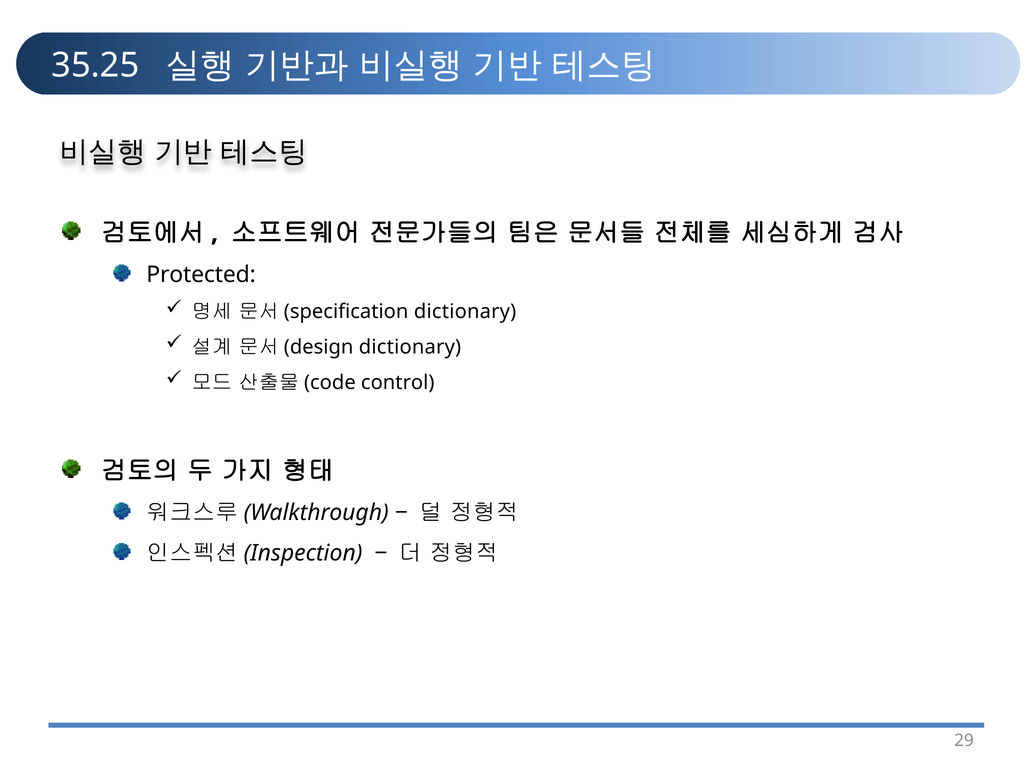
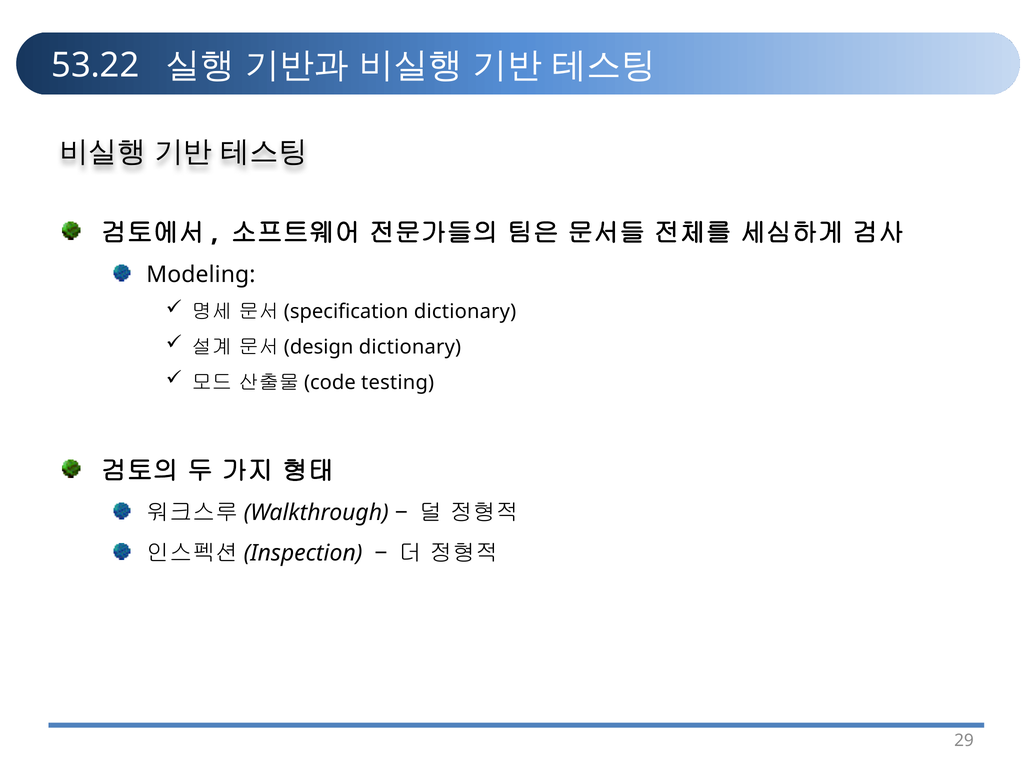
35.25: 35.25 -> 53.22
Protected: Protected -> Modeling
control: control -> testing
